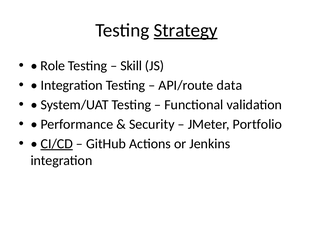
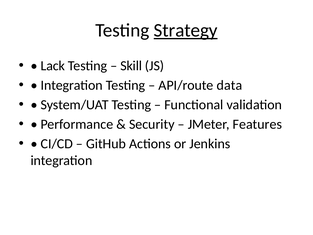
Role: Role -> Lack
Portfolio: Portfolio -> Features
CI/CD underline: present -> none
